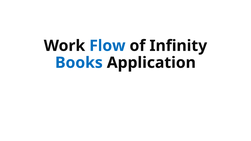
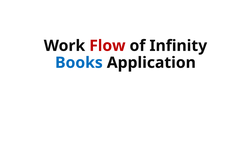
Flow colour: blue -> red
